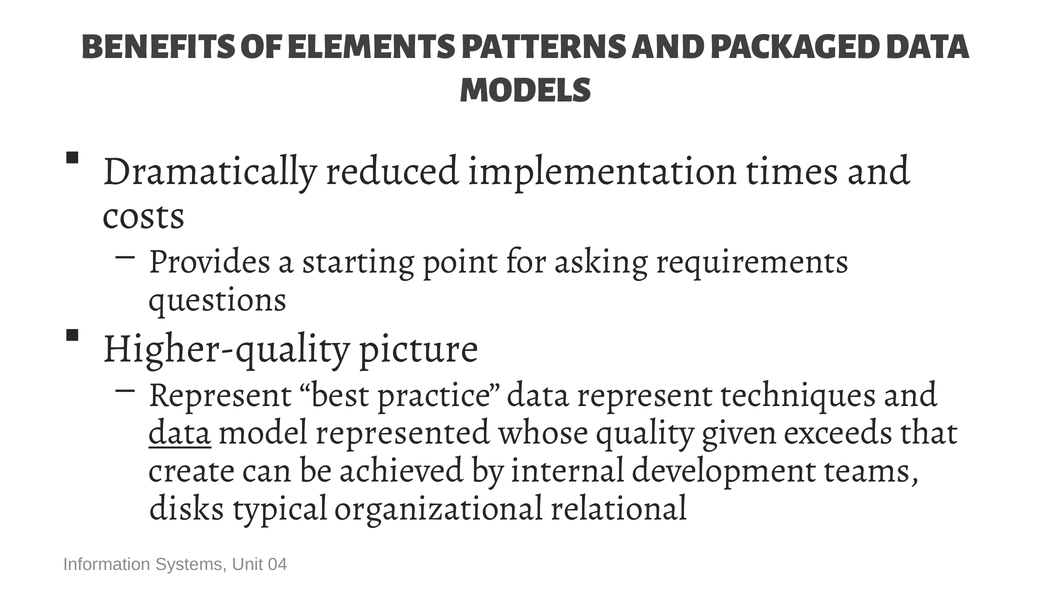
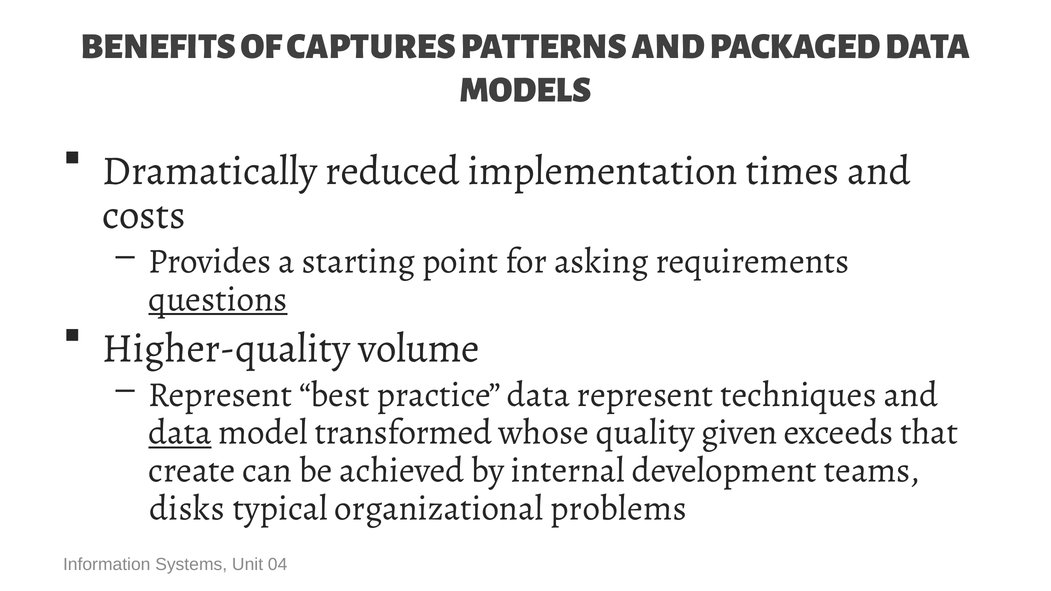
ELEMENTS: ELEMENTS -> CAPTURES
questions underline: none -> present
picture: picture -> volume
represented: represented -> transformed
relational: relational -> problems
